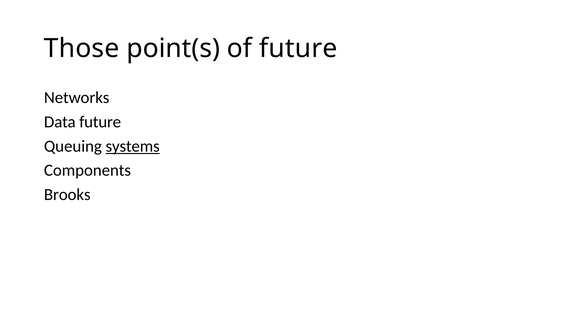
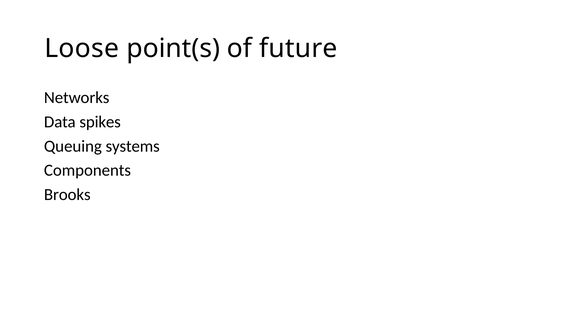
Those: Those -> Loose
Data future: future -> spikes
systems underline: present -> none
